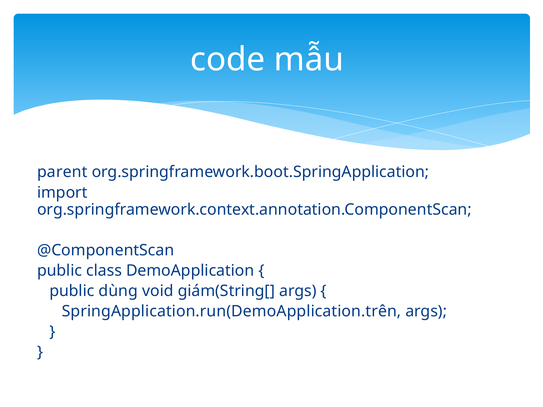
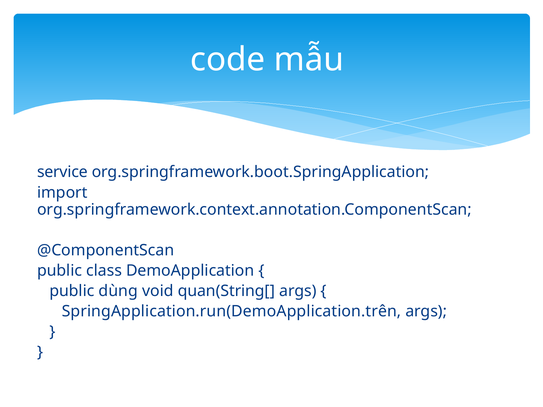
parent: parent -> service
giám(String[: giám(String[ -> quan(String[
